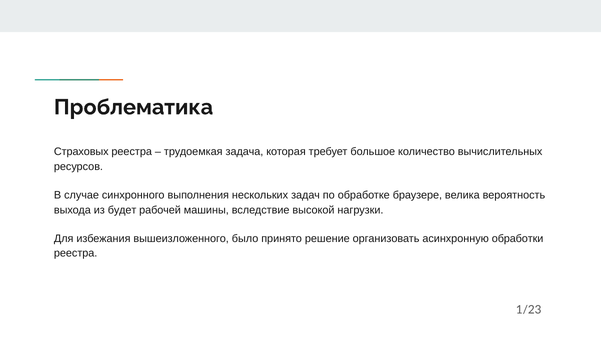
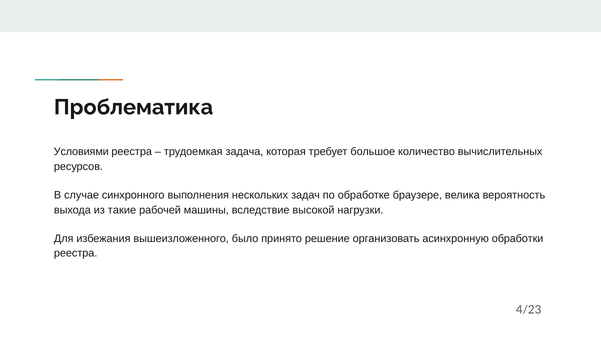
Страховых: Страховых -> Условиями
будет: будет -> такие
1/23: 1/23 -> 4/23
